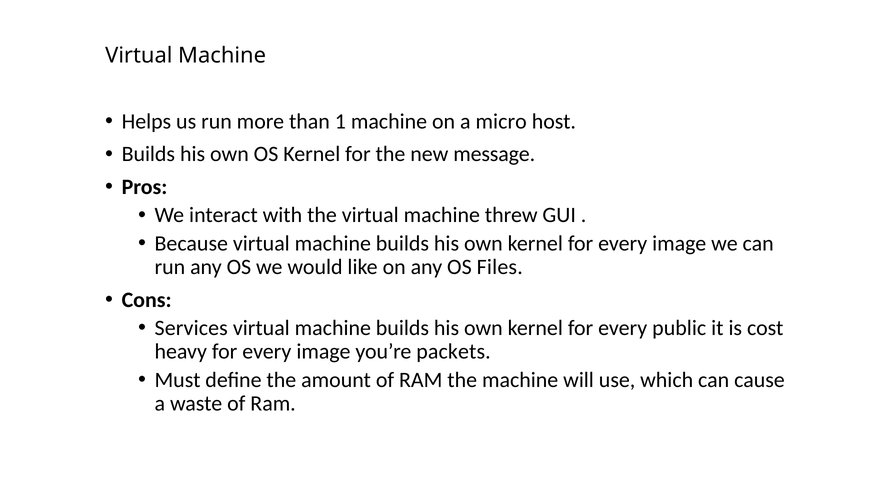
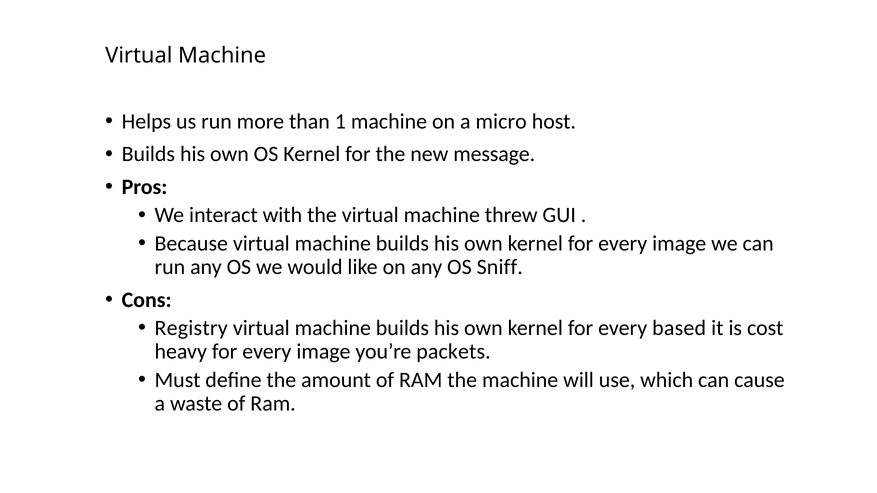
Files: Files -> Sniff
Services: Services -> Registry
public: public -> based
